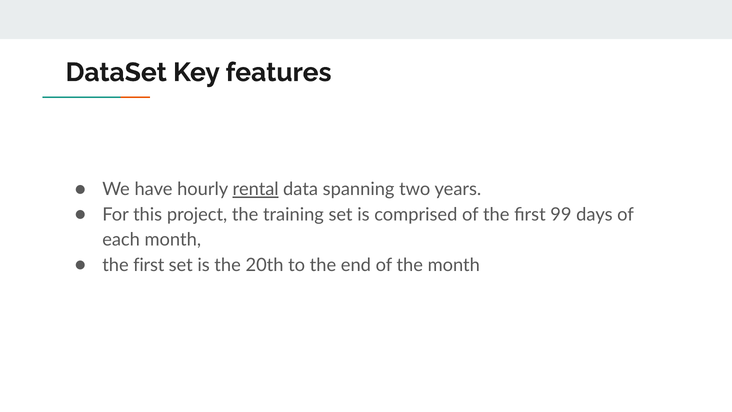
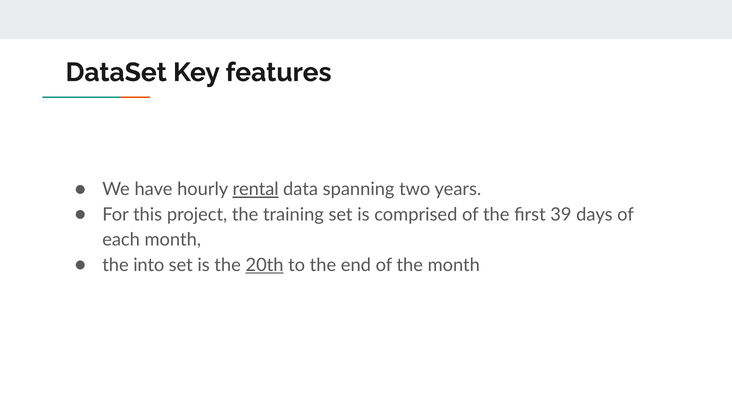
99: 99 -> 39
first at (149, 265): first -> into
20th underline: none -> present
